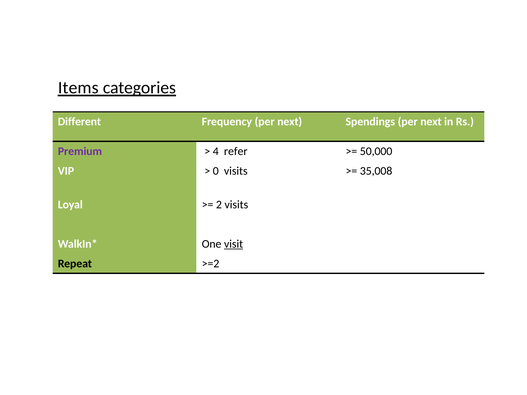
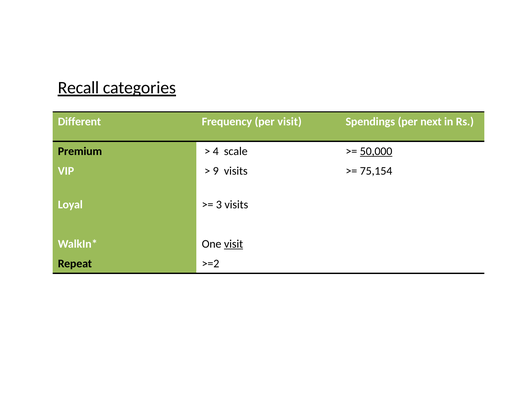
Items: Items -> Recall
Frequency per next: next -> visit
Premium colour: purple -> black
refer: refer -> scale
50,000 underline: none -> present
0: 0 -> 9
35,008: 35,008 -> 75,154
2: 2 -> 3
